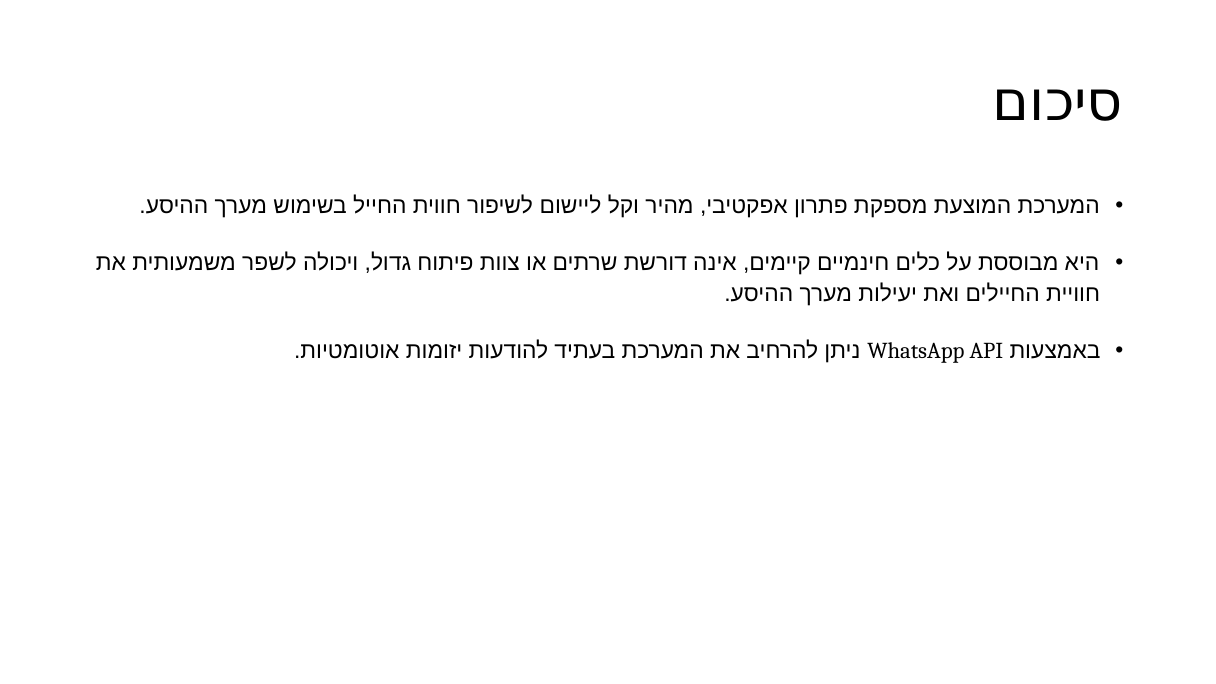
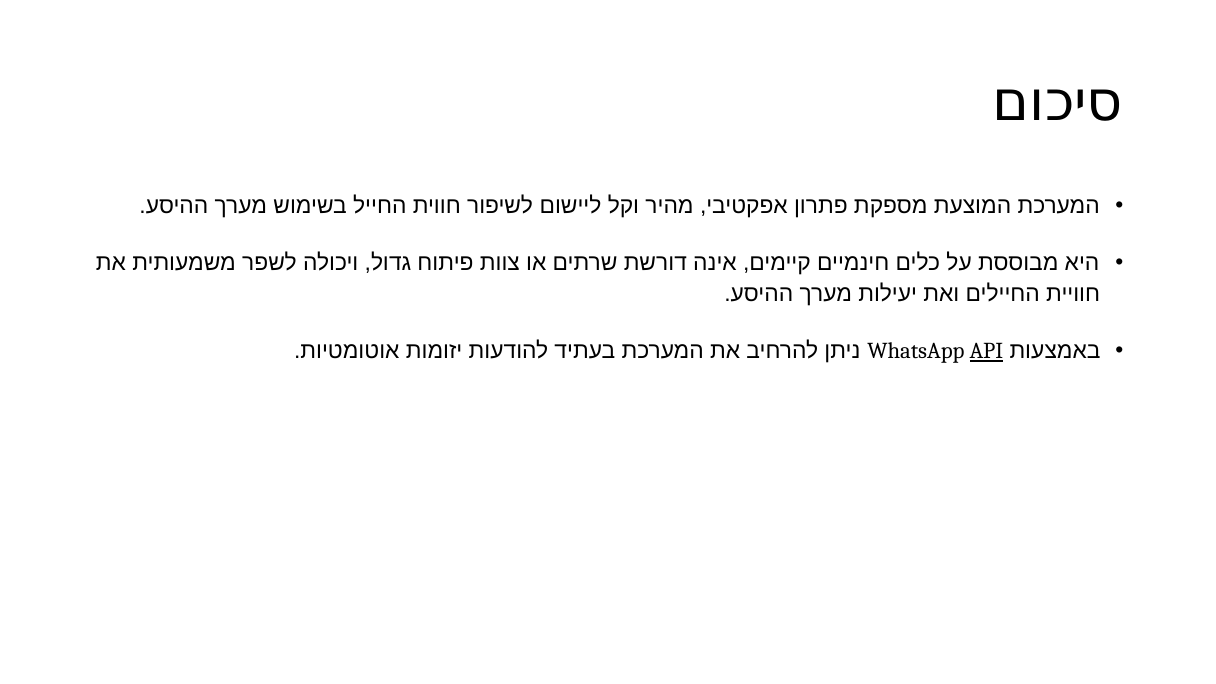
API underline: none -> present
